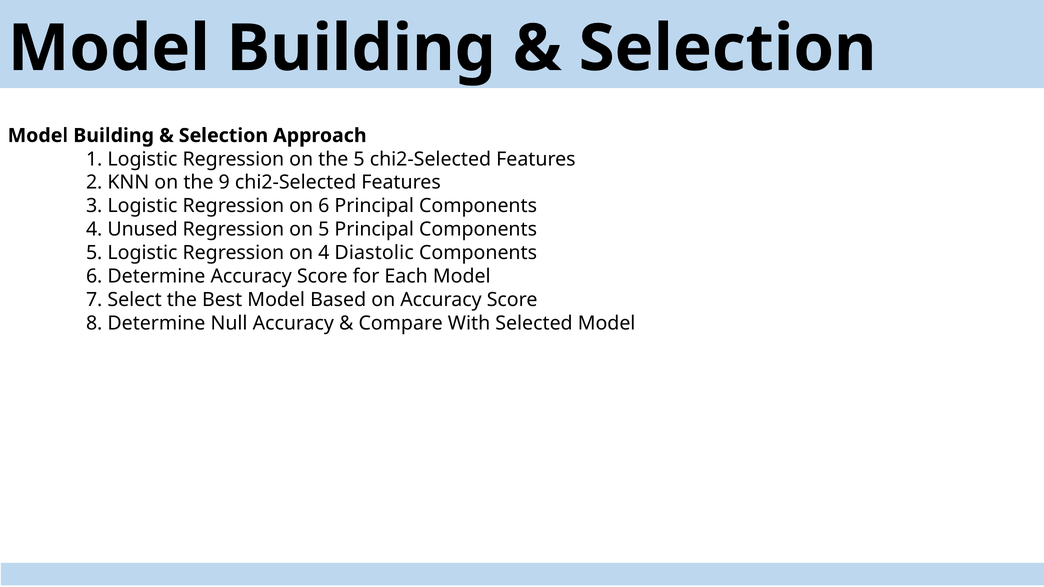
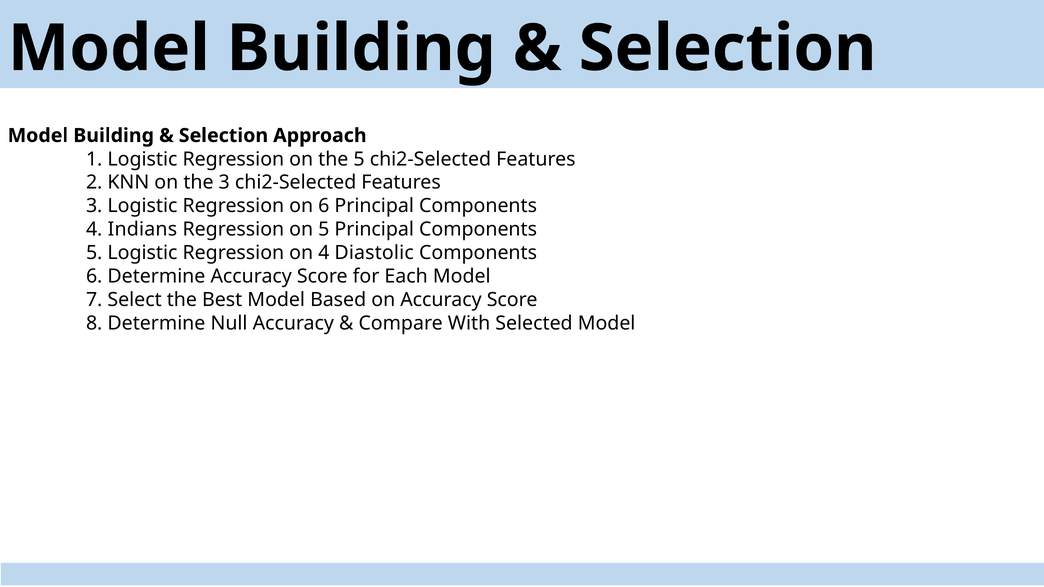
the 9: 9 -> 3
Unused: Unused -> Indians
